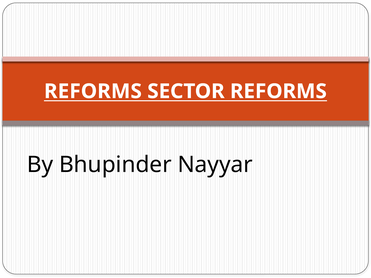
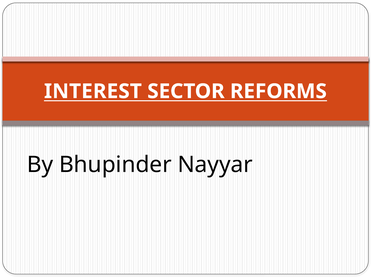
REFORMS at (93, 91): REFORMS -> INTEREST
